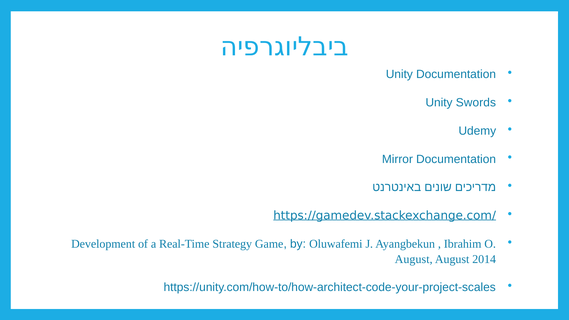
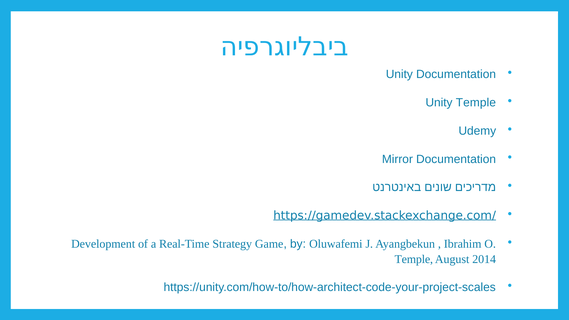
Unity Swords: Swords -> Temple
August at (414, 259): August -> Temple
